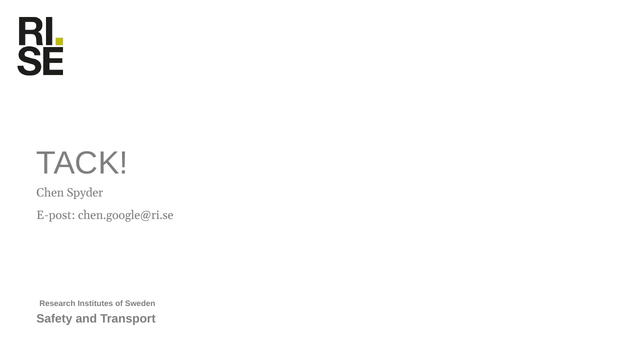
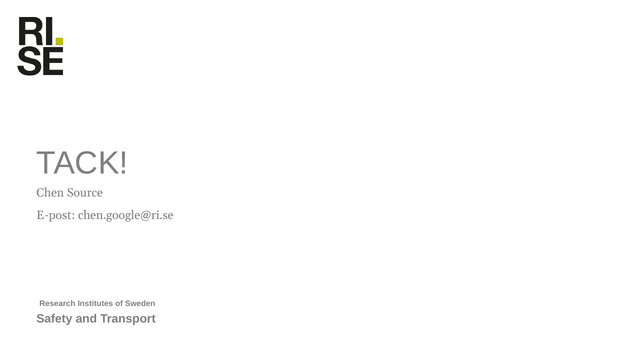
Spyder: Spyder -> Source
